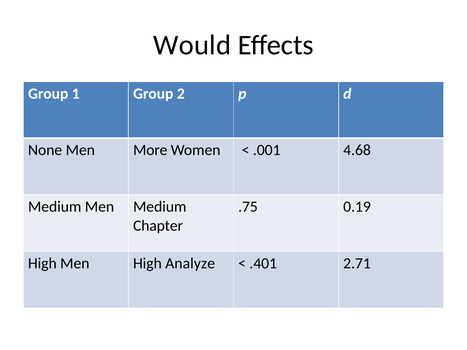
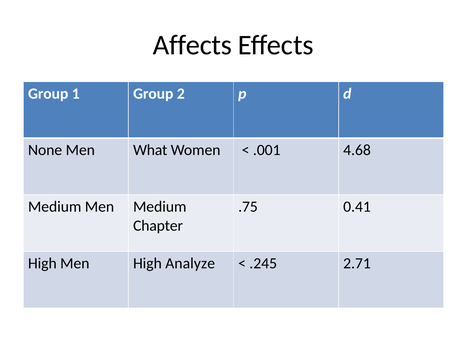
Would: Would -> Affects
More: More -> What
0.19: 0.19 -> 0.41
.401: .401 -> .245
